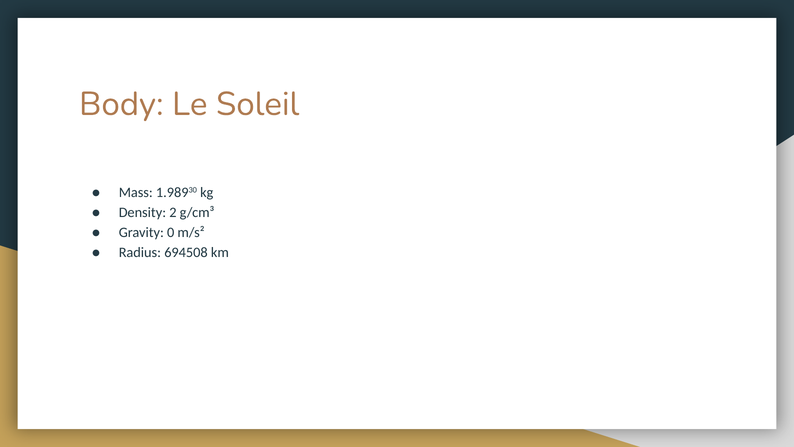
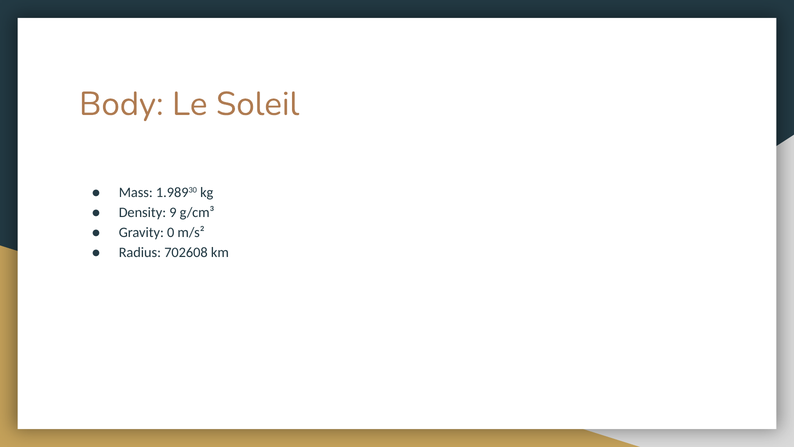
2: 2 -> 9
694508: 694508 -> 702608
